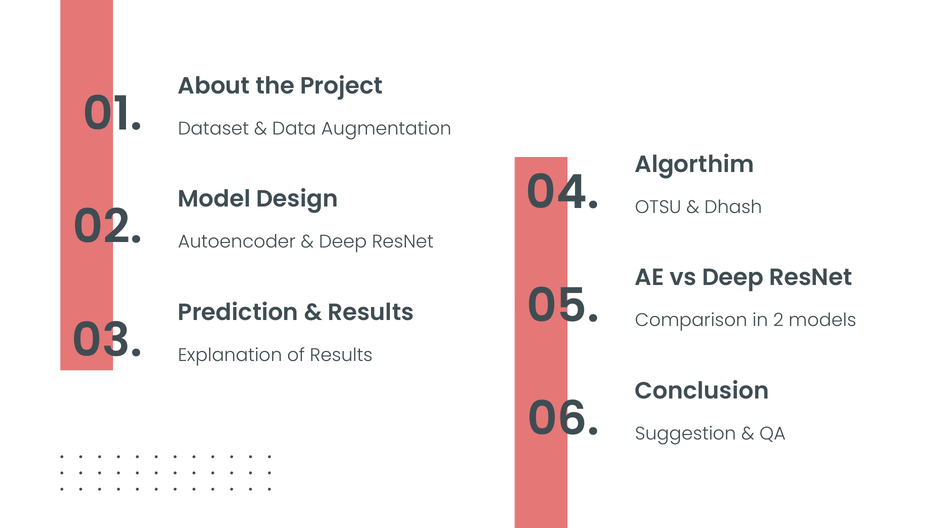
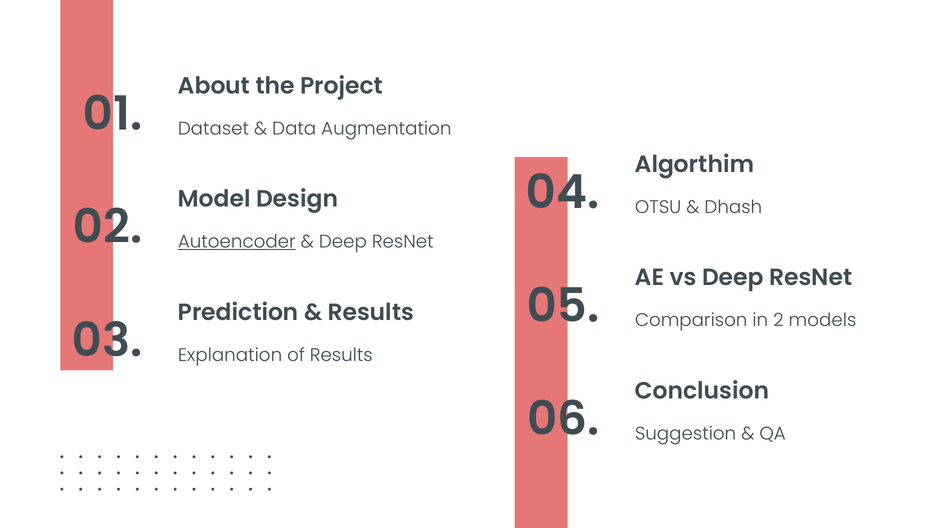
Autoencoder underline: none -> present
